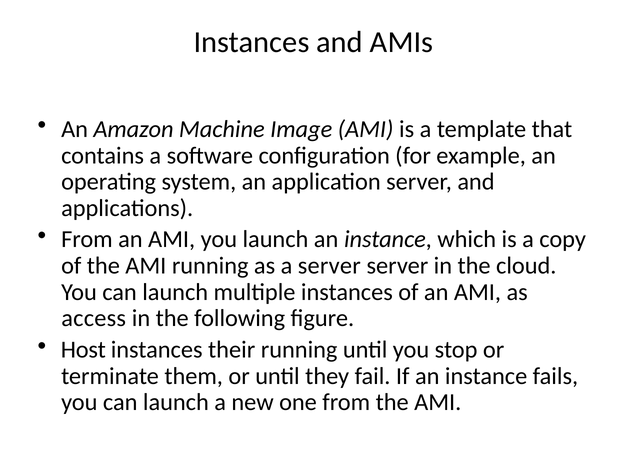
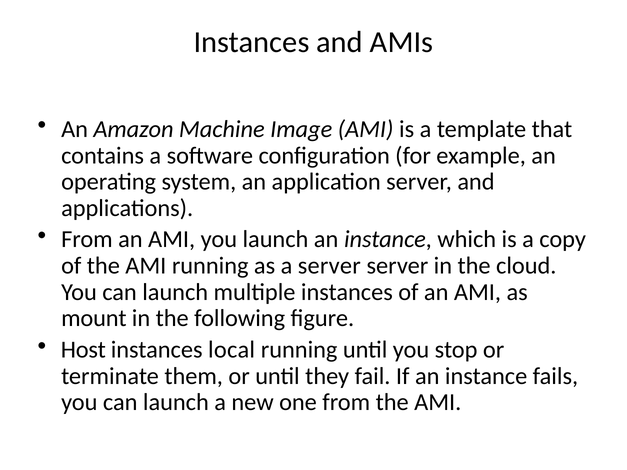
access: access -> mount
their: their -> local
